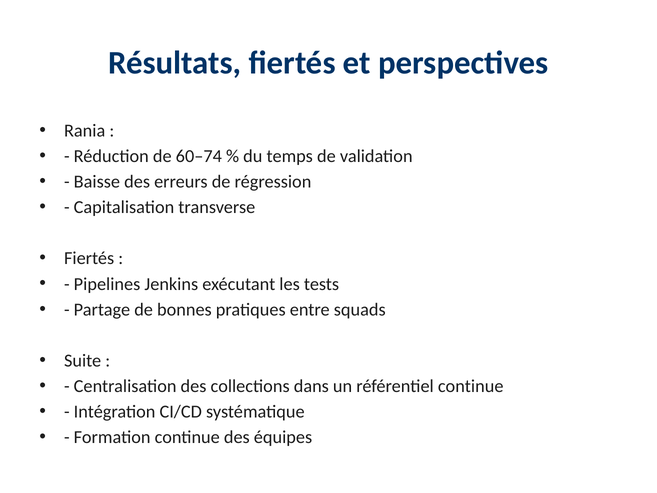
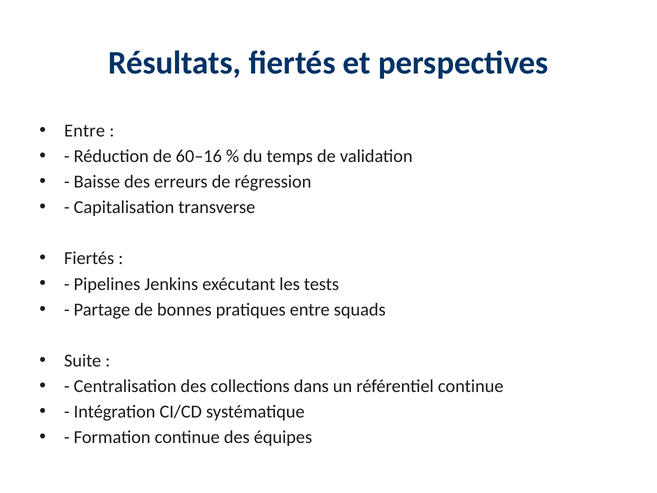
Rania at (85, 130): Rania -> Entre
60–74: 60–74 -> 60–16
